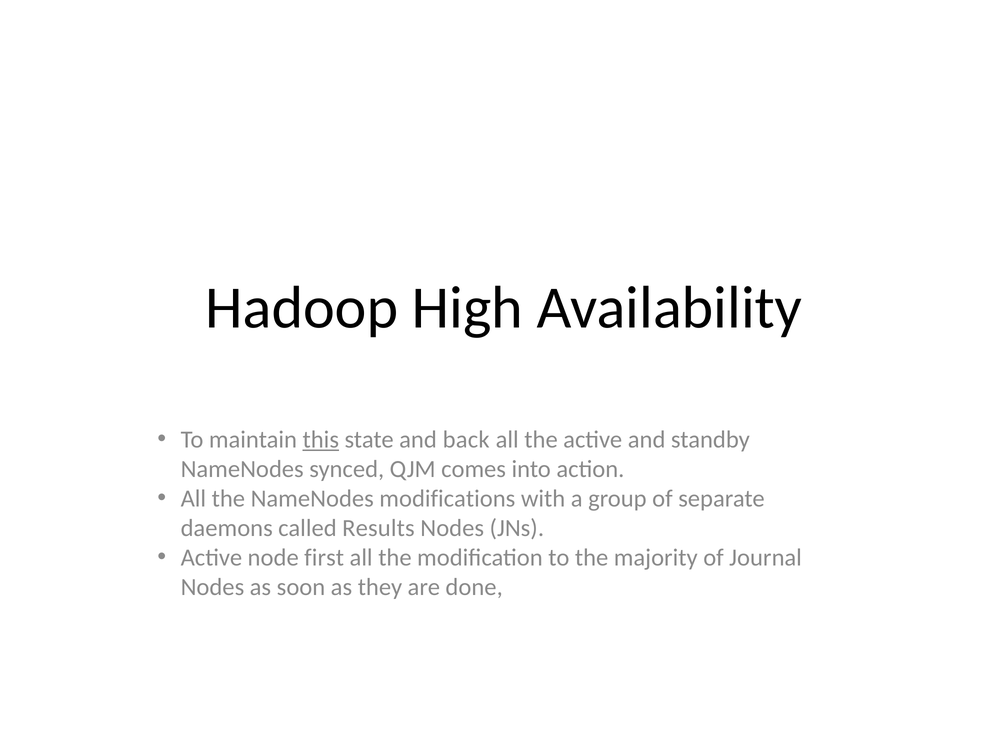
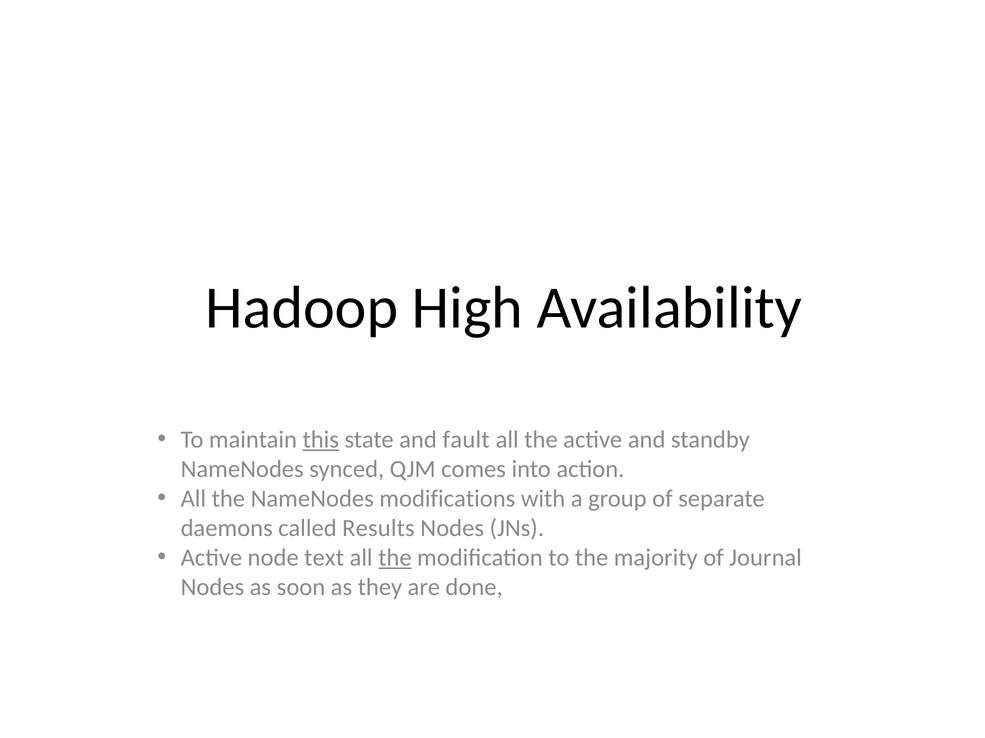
back: back -> fault
first: first -> text
the at (395, 558) underline: none -> present
